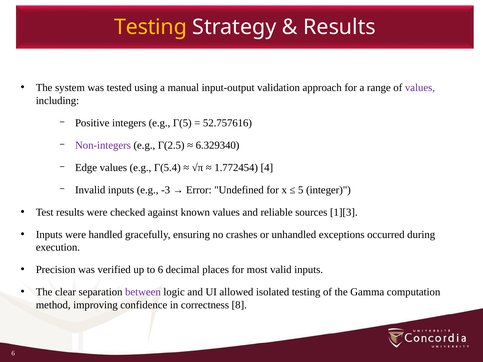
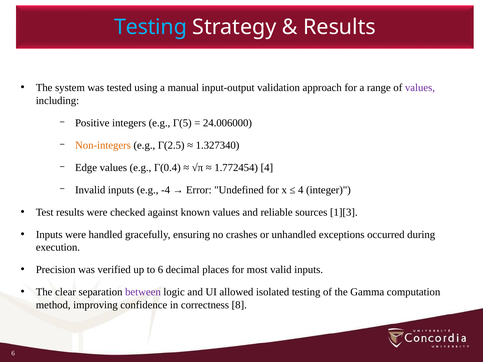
Testing at (150, 27) colour: yellow -> light blue
52.757616: 52.757616 -> 24.006000
Non-integers colour: purple -> orange
6.329340: 6.329340 -> 1.327340
Γ(5.4: Γ(5.4 -> Γ(0.4
-3: -3 -> -4
5 at (301, 190): 5 -> 4
